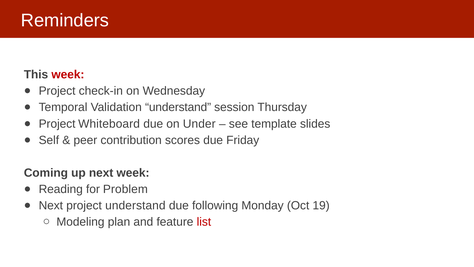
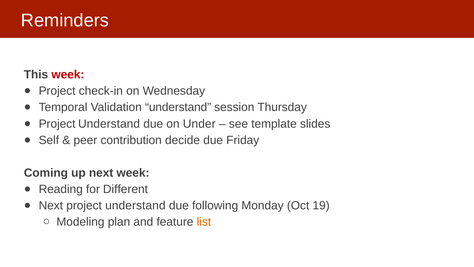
Whiteboard at (109, 124): Whiteboard -> Understand
scores: scores -> decide
Problem: Problem -> Different
list colour: red -> orange
